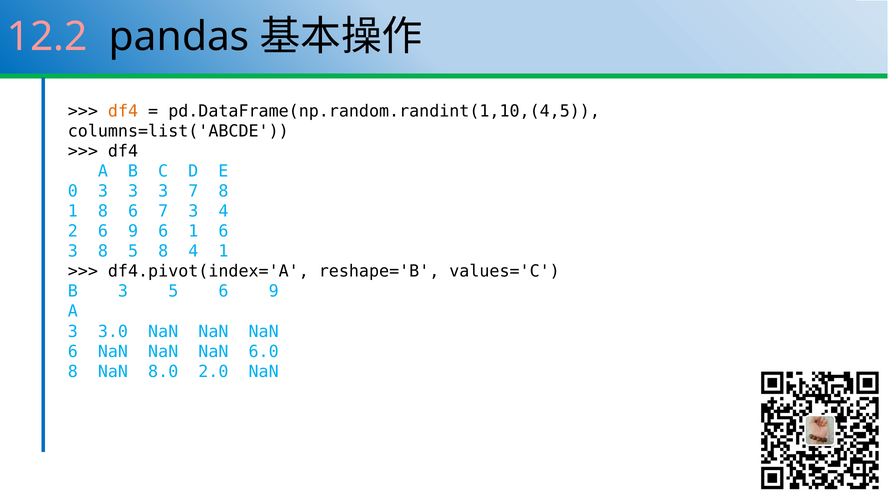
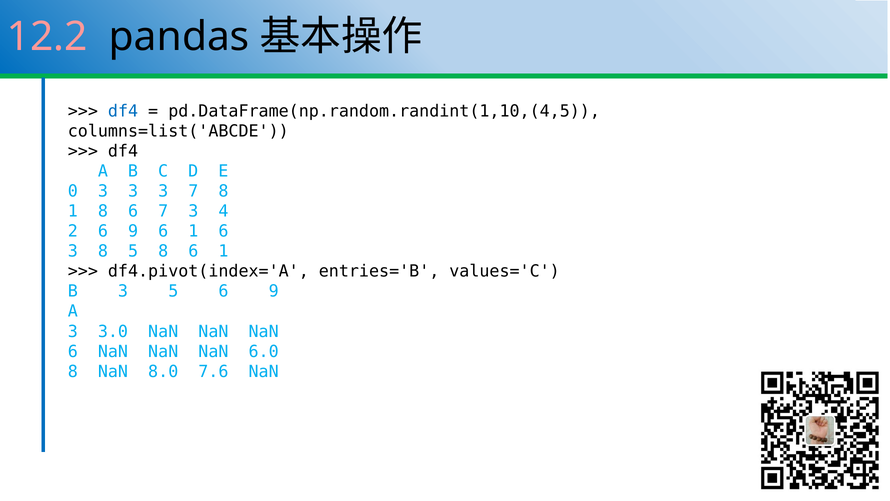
df4 at (123, 111) colour: orange -> blue
5 8 4: 4 -> 6
reshape='B: reshape='B -> entries='B
2.0: 2.0 -> 7.6
